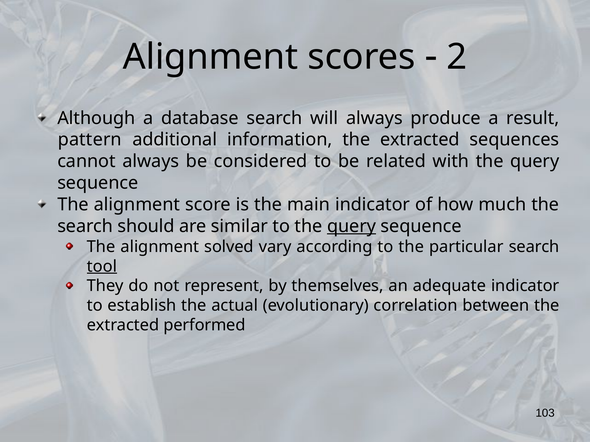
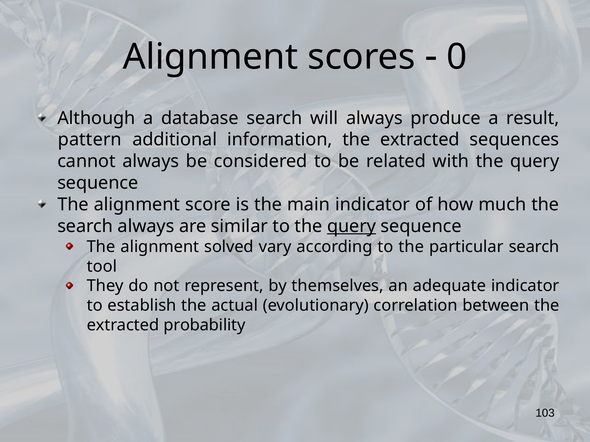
2: 2 -> 0
search should: should -> always
tool underline: present -> none
performed: performed -> probability
